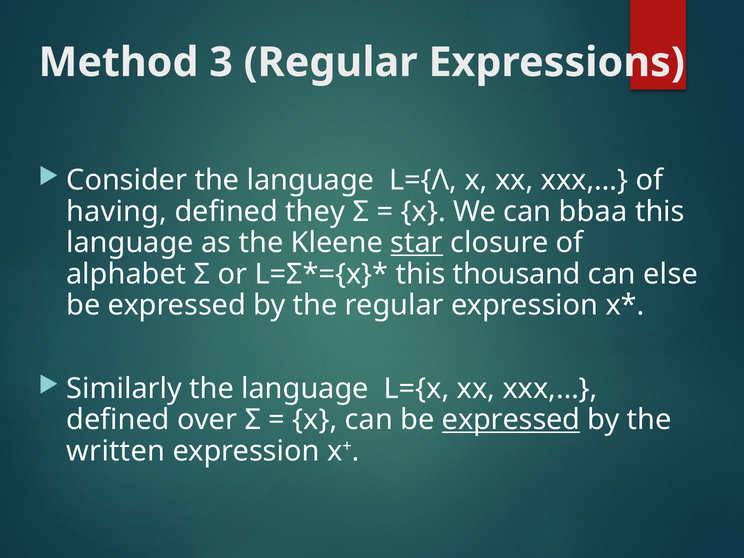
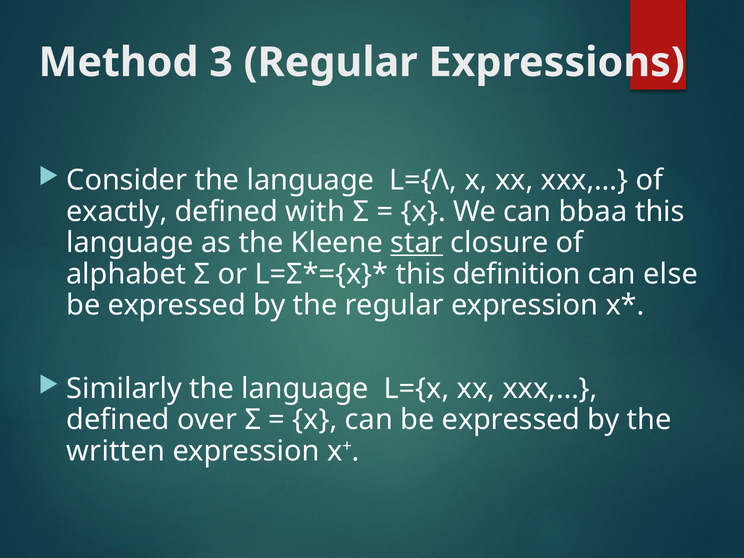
having: having -> exactly
they: they -> with
thousand: thousand -> definition
expressed at (511, 420) underline: present -> none
